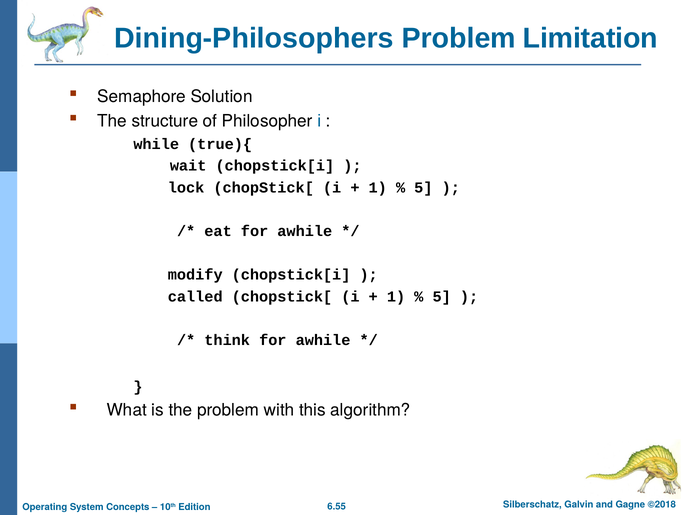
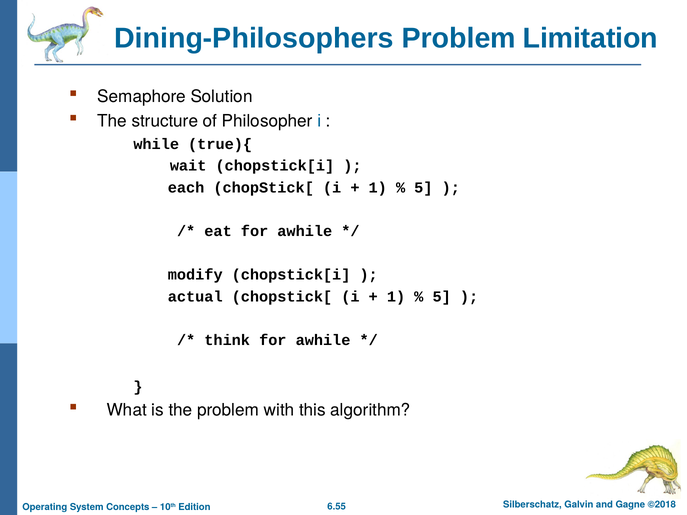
lock: lock -> each
called: called -> actual
